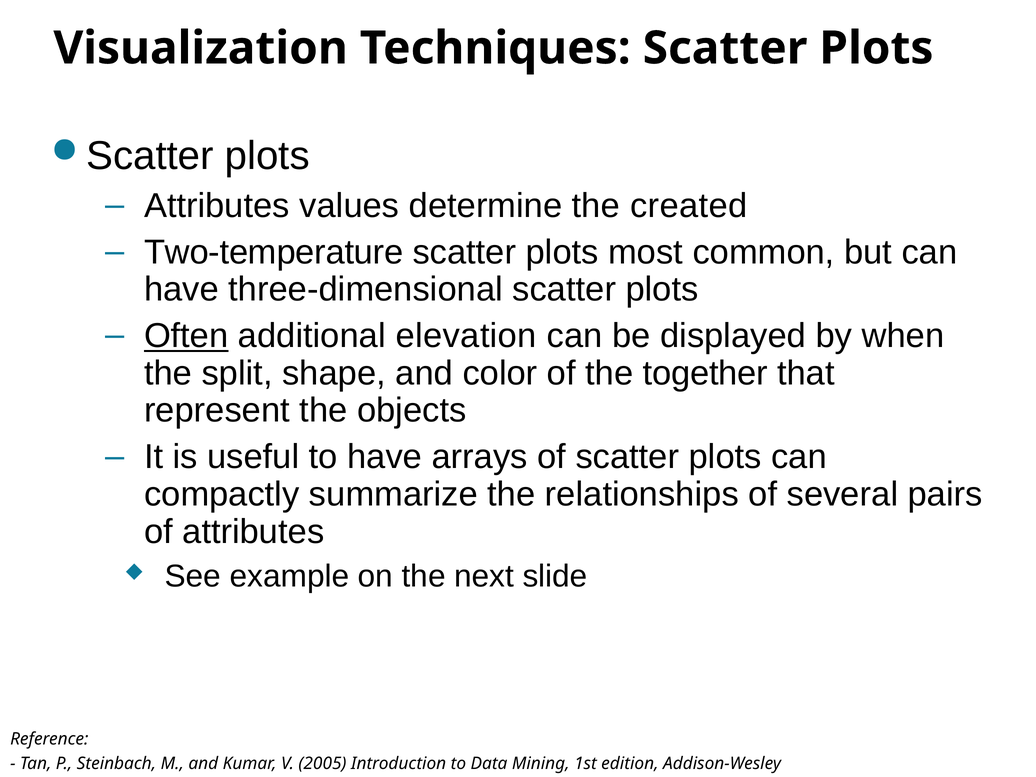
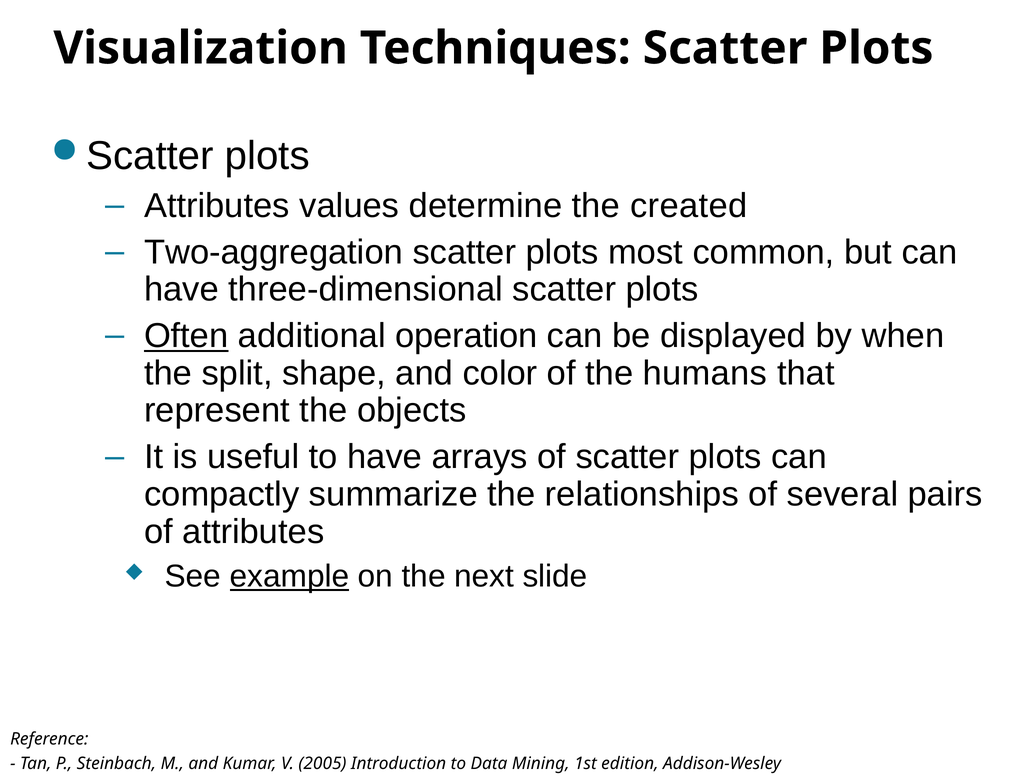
Two-temperature: Two-temperature -> Two-aggregation
elevation: elevation -> operation
together: together -> humans
example underline: none -> present
